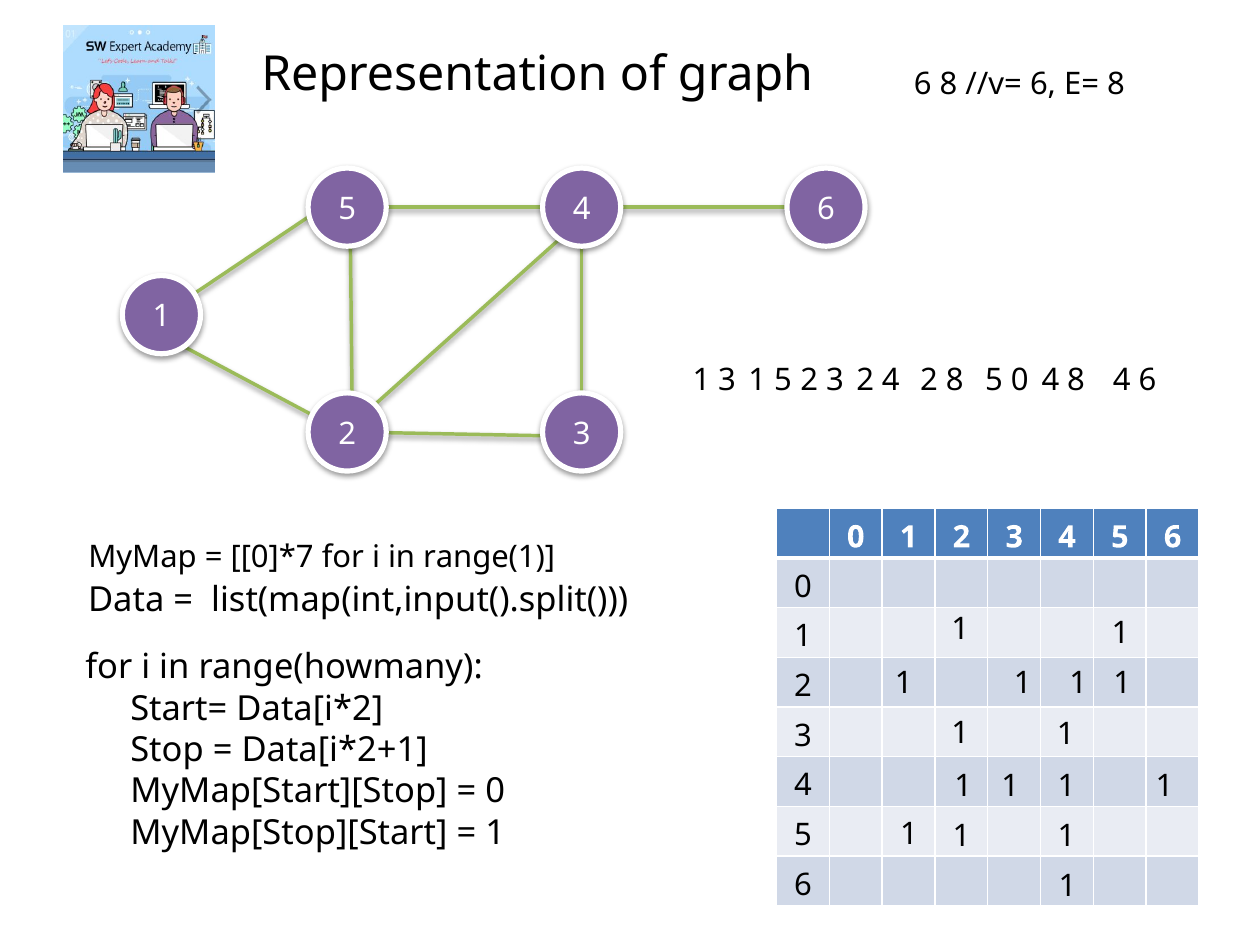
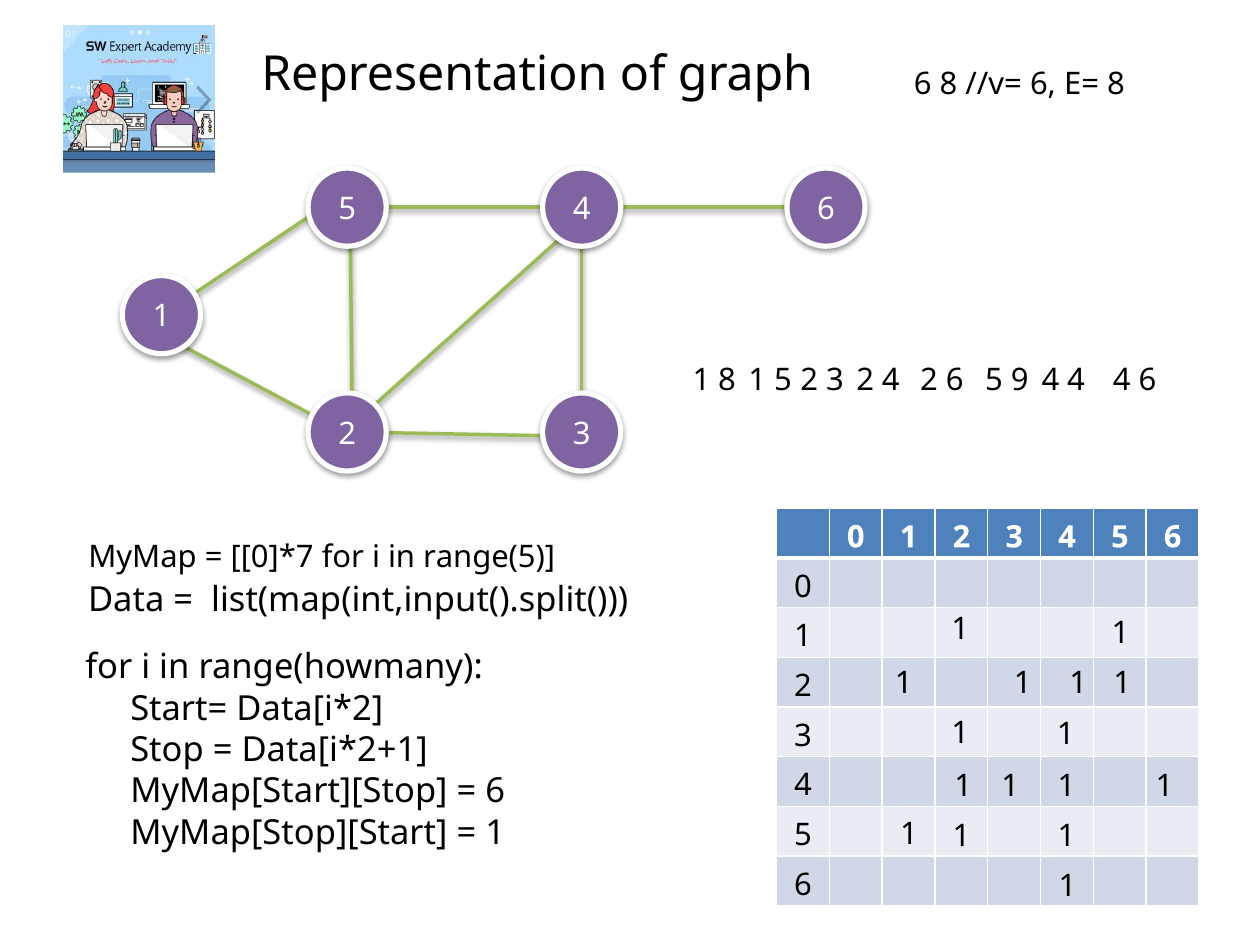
1 3: 3 -> 8
2 8: 8 -> 6
5 0: 0 -> 9
4 8: 8 -> 4
range(1: range(1 -> range(5
0 at (495, 791): 0 -> 6
